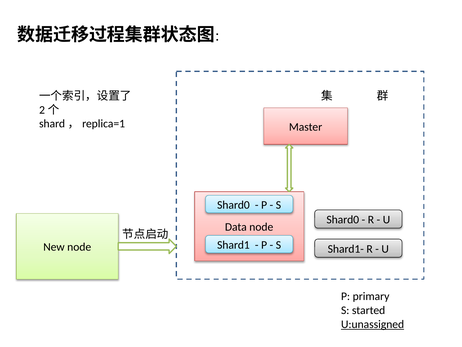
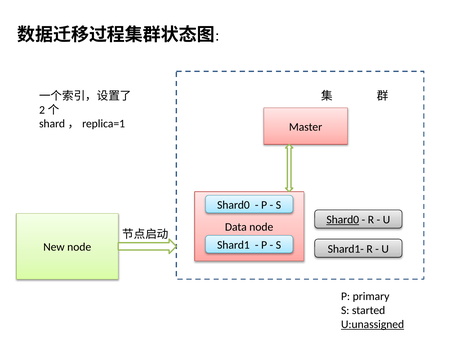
Shard0 at (343, 219) underline: none -> present
